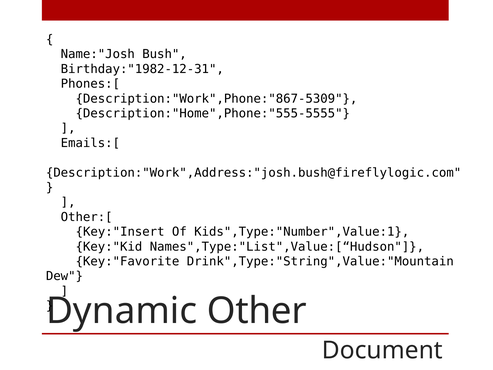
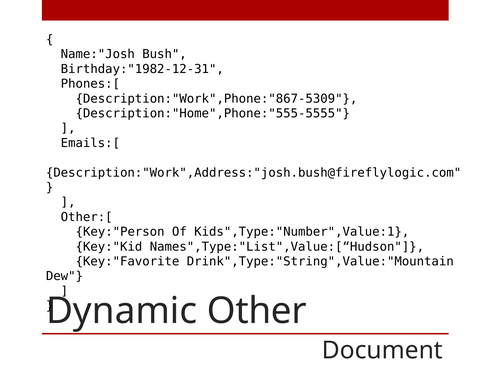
Key:"Insert: Key:"Insert -> Key:"Person
